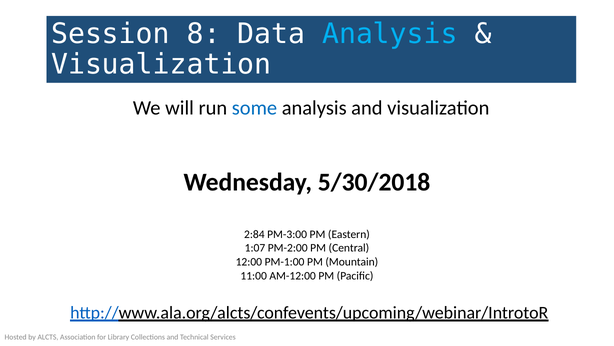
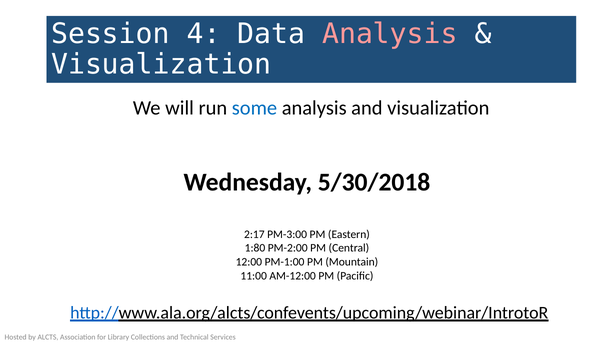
8: 8 -> 4
Analysis at (390, 34) colour: light blue -> pink
2:84: 2:84 -> 2:17
1:07: 1:07 -> 1:80
